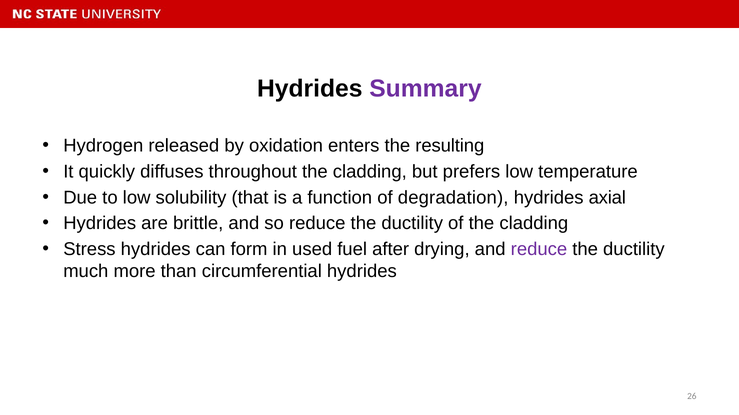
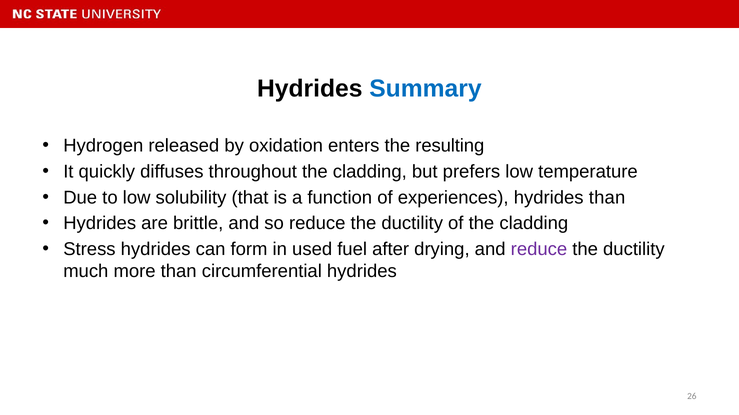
Summary colour: purple -> blue
degradation: degradation -> experiences
hydrides axial: axial -> than
